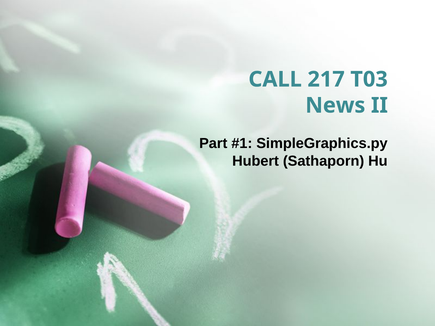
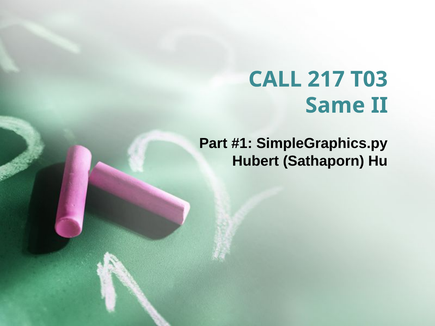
News: News -> Same
